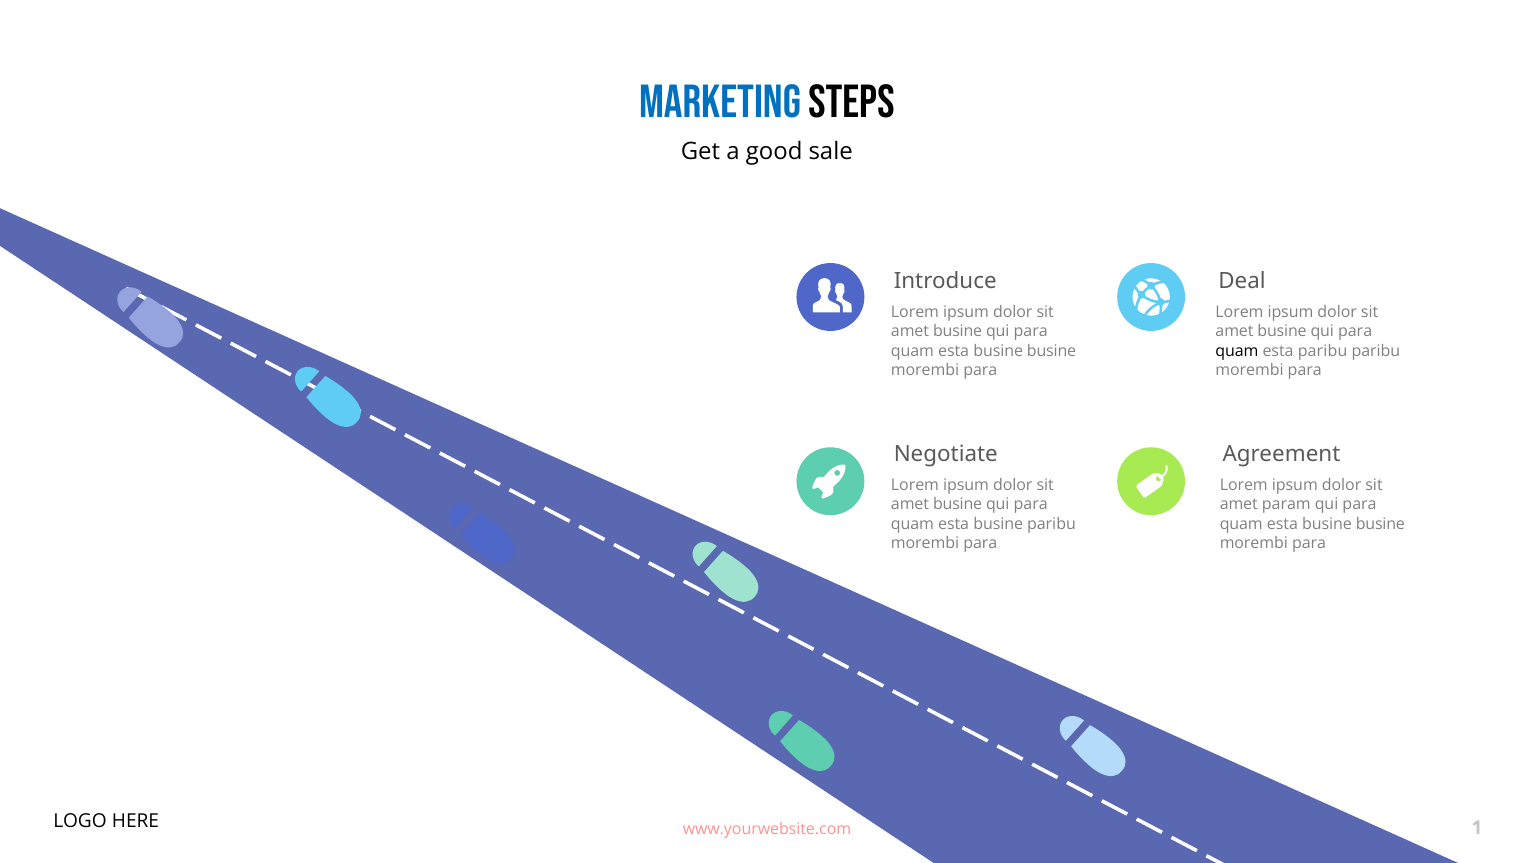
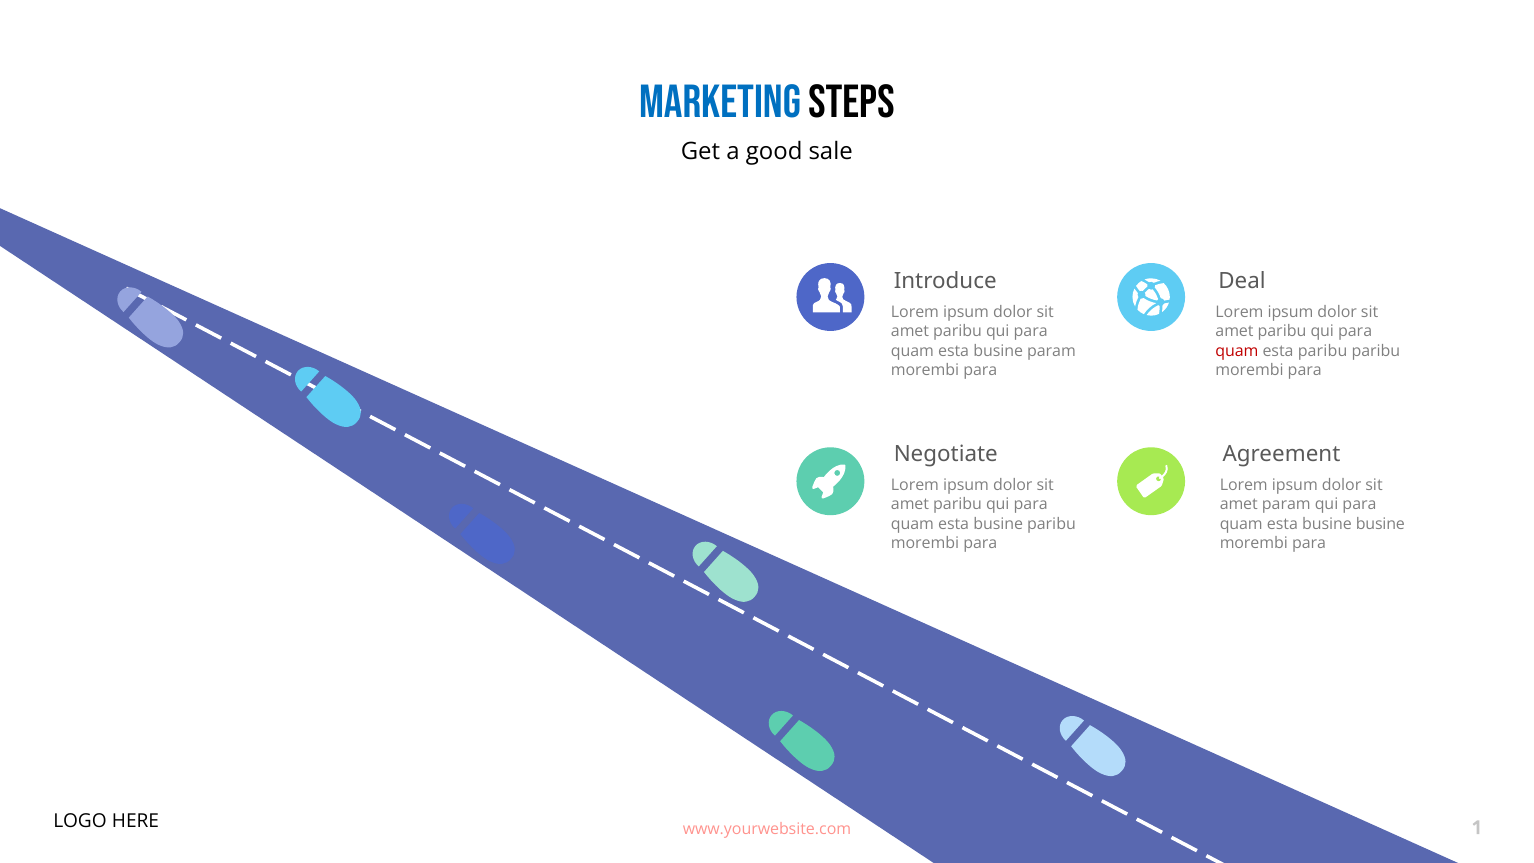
busine at (958, 331): busine -> paribu
busine at (1282, 331): busine -> paribu
busine at (1052, 351): busine -> param
quam at (1237, 351) colour: black -> red
busine at (958, 505): busine -> paribu
